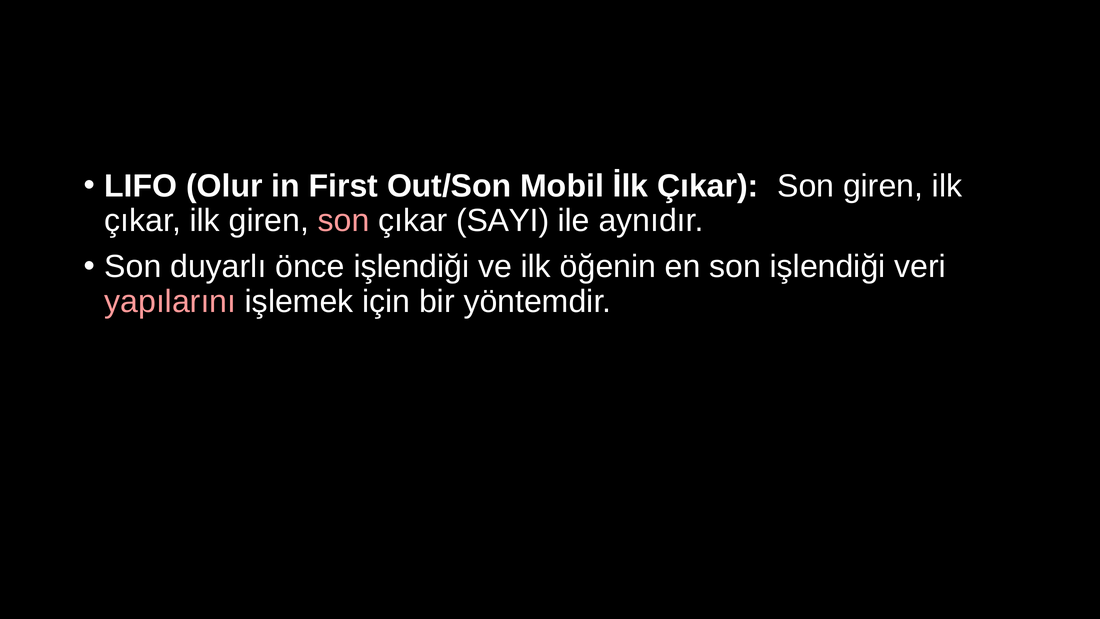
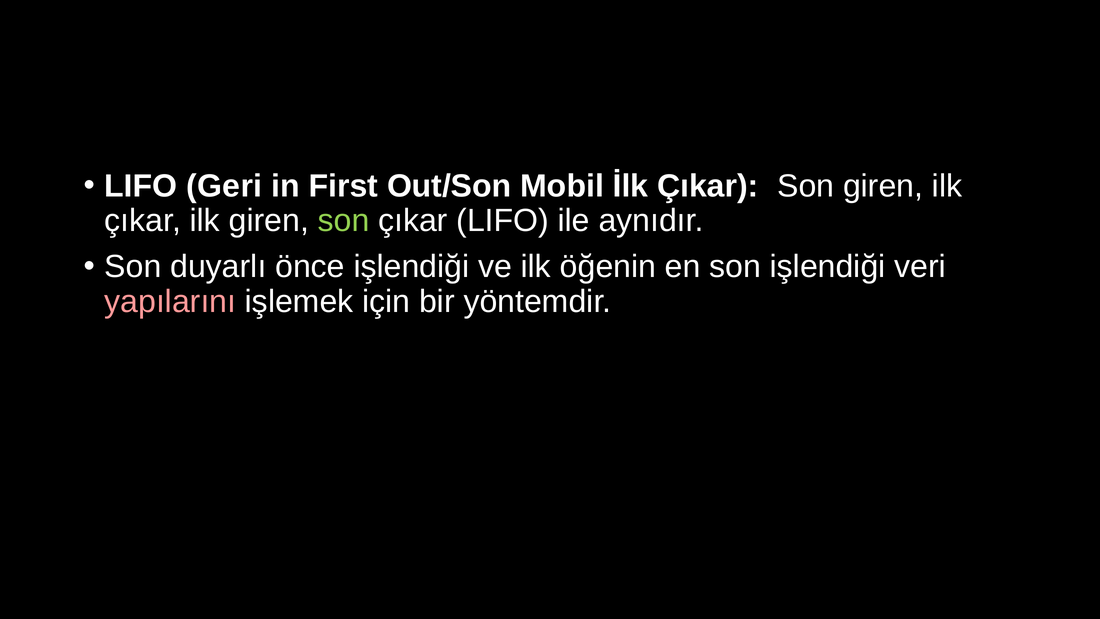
Olur: Olur -> Geri
son at (344, 221) colour: pink -> light green
çıkar SAYI: SAYI -> LIFO
